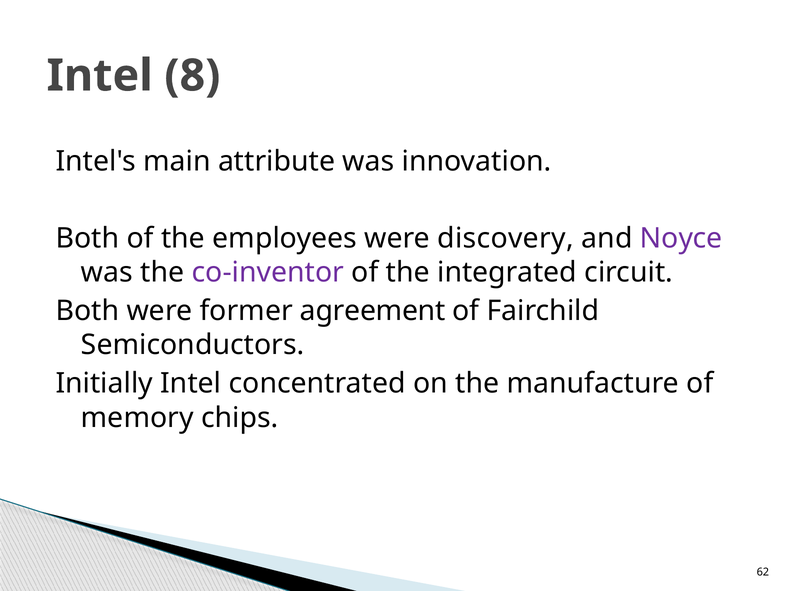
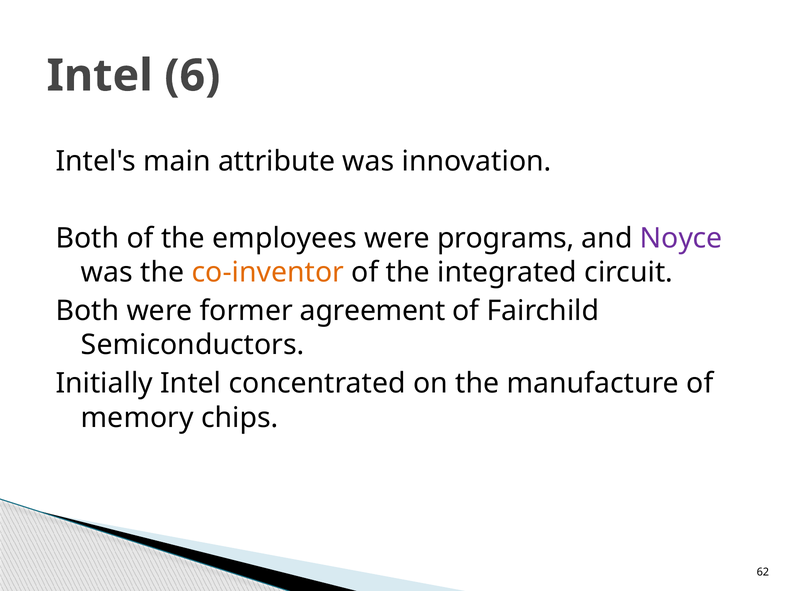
8: 8 -> 6
discovery: discovery -> programs
co-inventor colour: purple -> orange
